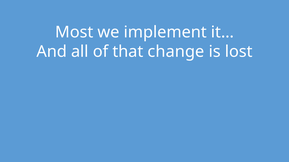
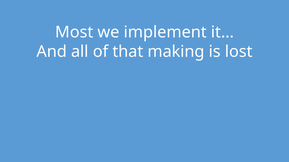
change: change -> making
